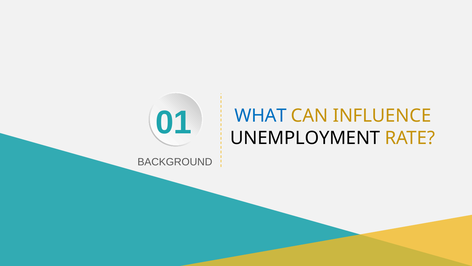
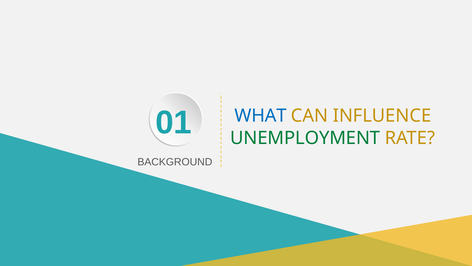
UNEMPLOYMENT colour: black -> green
